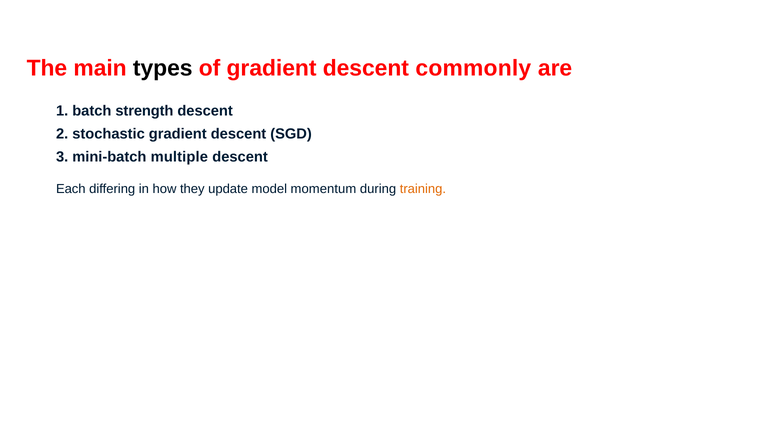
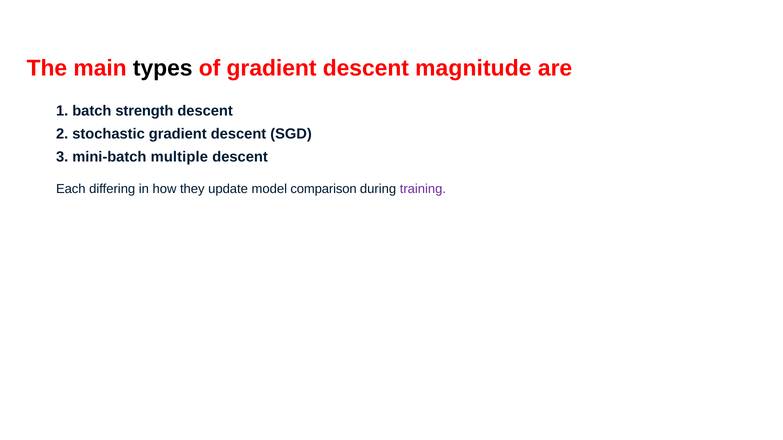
commonly: commonly -> magnitude
momentum: momentum -> comparison
training colour: orange -> purple
